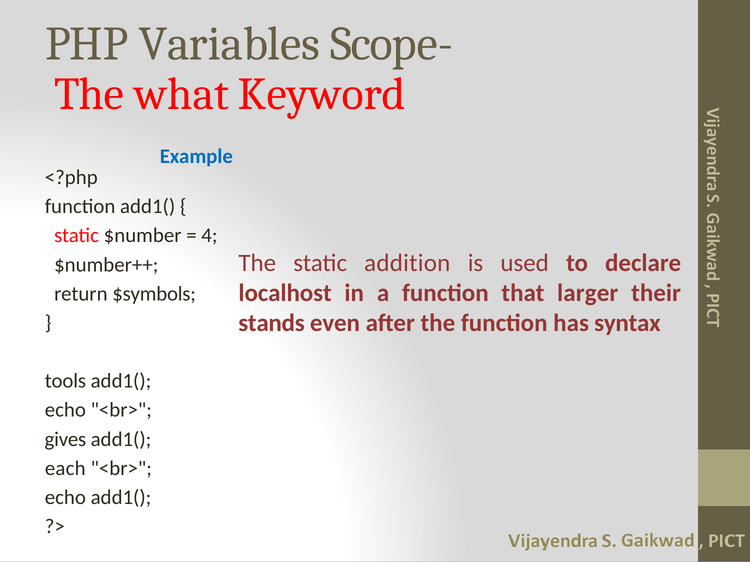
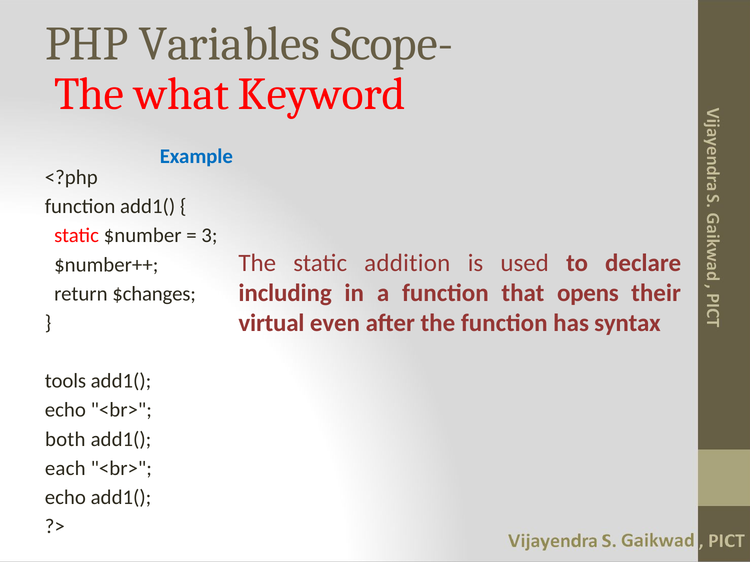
4: 4 -> 3
localhost: localhost -> including
larger: larger -> opens
$symbols: $symbols -> $changes
stands: stands -> virtual
gives: gives -> both
